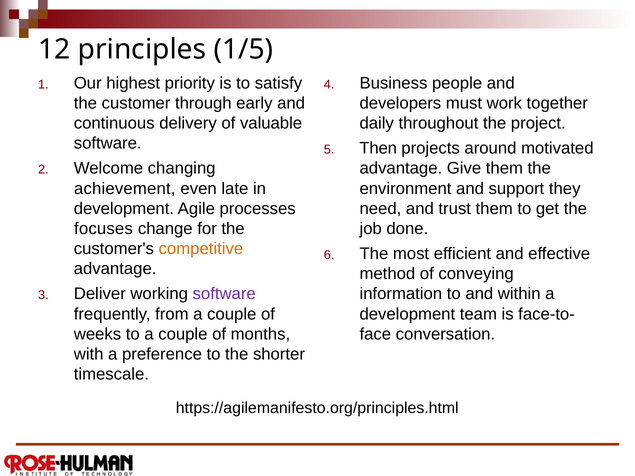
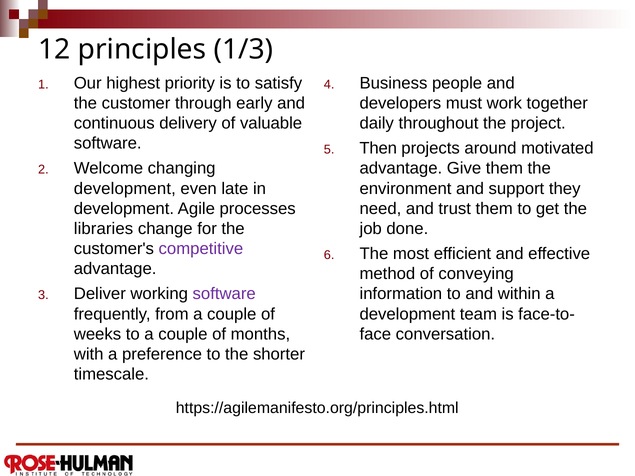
1/5: 1/5 -> 1/3
achievement at (125, 189): achievement -> development
focuses: focuses -> libraries
competitive colour: orange -> purple
